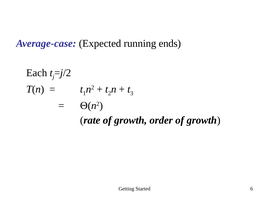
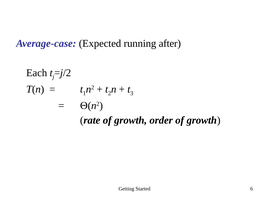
ends: ends -> after
